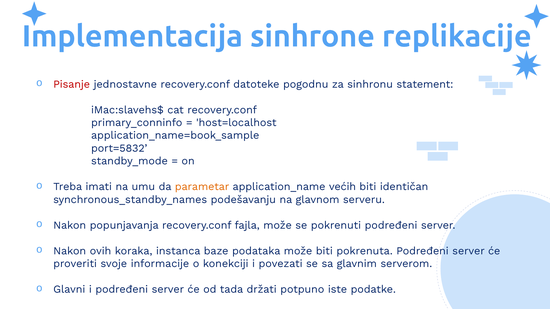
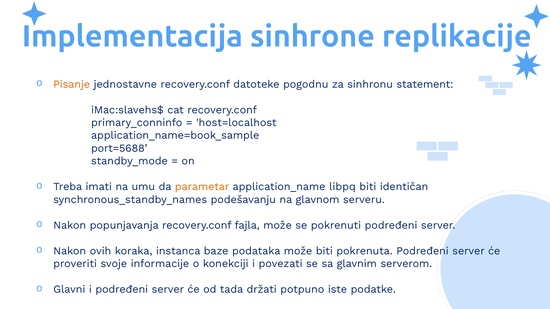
Pisanje colour: red -> orange
port=5832: port=5832 -> port=5688
većih: većih -> libpq
